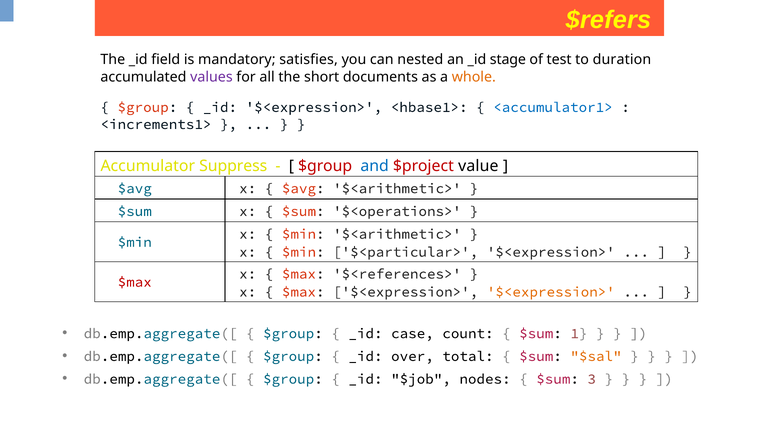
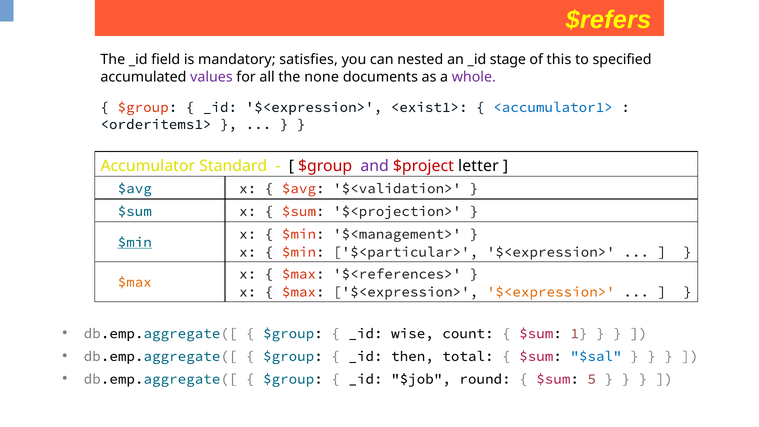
test: test -> this
duration: duration -> specified
short: short -> none
whole colour: orange -> purple
<hbase1>: <hbase1> -> <exist1>
<increments1>: <increments1> -> <orderitems1>
Suppress: Suppress -> Standard
and colour: blue -> purple
value: value -> letter
$avg $<arithmetic>: $<arithmetic> -> $<validation>
$<operations>: $<operations> -> $<projection>
$min $<arithmetic>: $<arithmetic> -> $<management>
$min at (135, 242) underline: none -> present
$max at (135, 282) colour: red -> orange
case: case -> wise
over: over -> then
$sal colour: orange -> blue
nodes: nodes -> round
3: 3 -> 5
